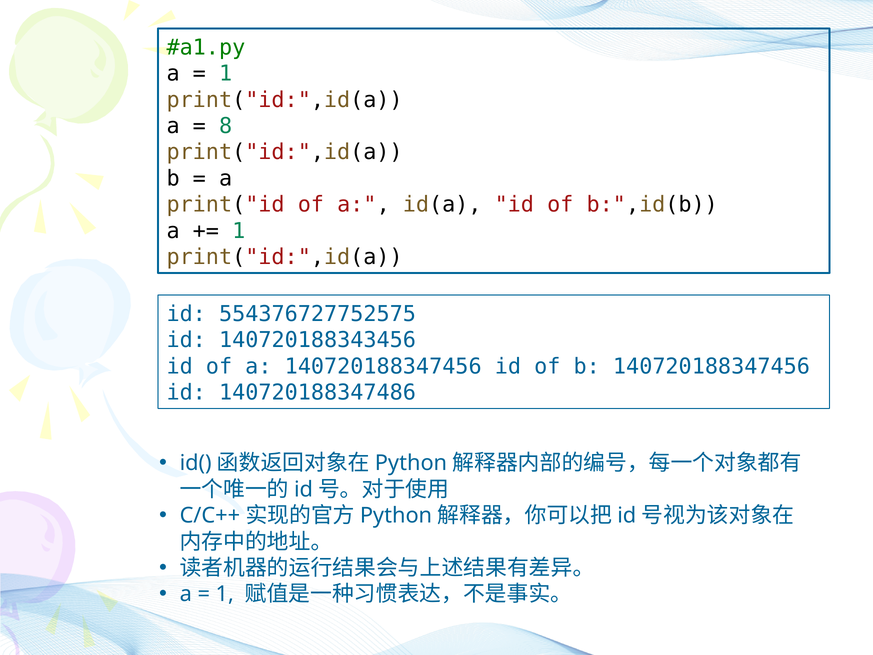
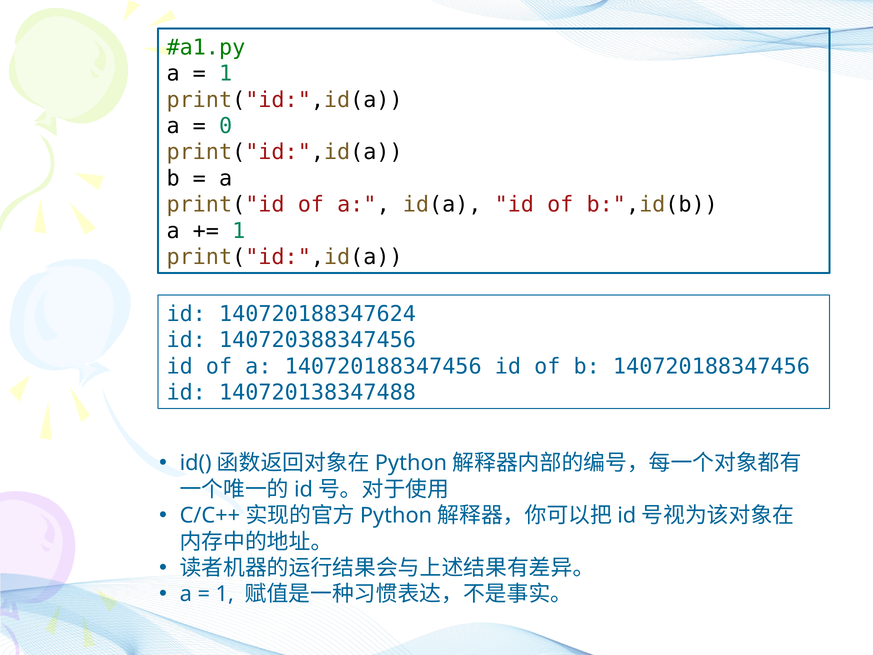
8: 8 -> 0
554376727752575: 554376727752575 -> 140720188347624
140720188343456: 140720188343456 -> 140720388347456
140720188347486: 140720188347486 -> 140720138347488
